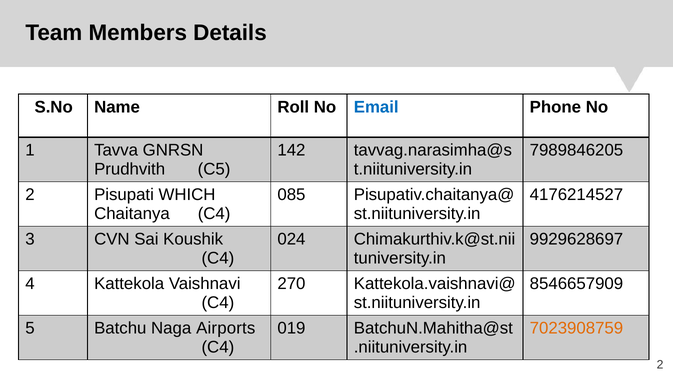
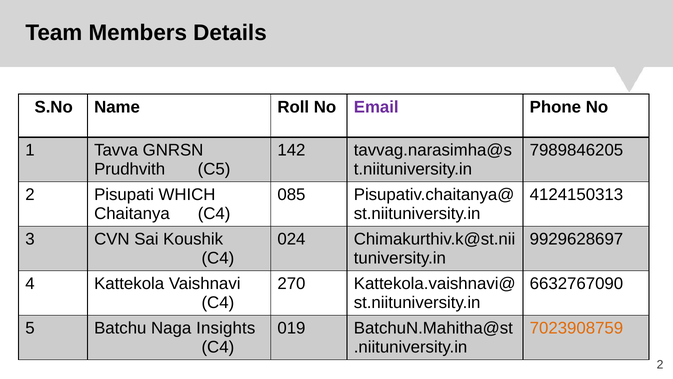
Email colour: blue -> purple
4176214527: 4176214527 -> 4124150313
8546657909: 8546657909 -> 6632767090
Airports: Airports -> Insights
